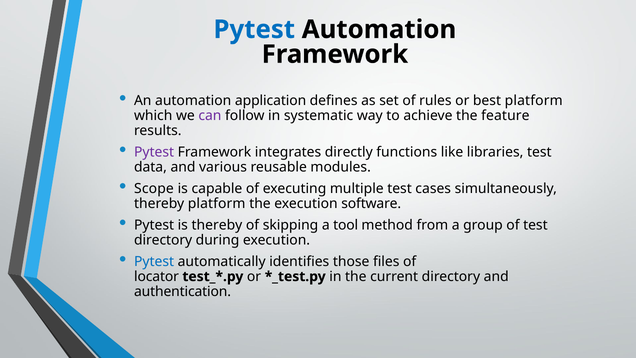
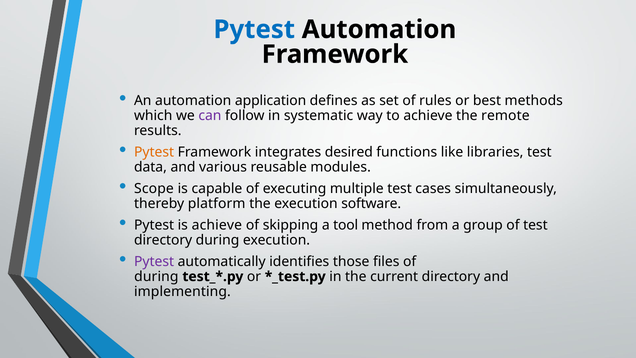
best platform: platform -> methods
feature: feature -> remote
Pytest at (154, 152) colour: purple -> orange
directly: directly -> desired
is thereby: thereby -> achieve
Pytest at (154, 261) colour: blue -> purple
locator at (156, 276): locator -> during
authentication: authentication -> implementing
